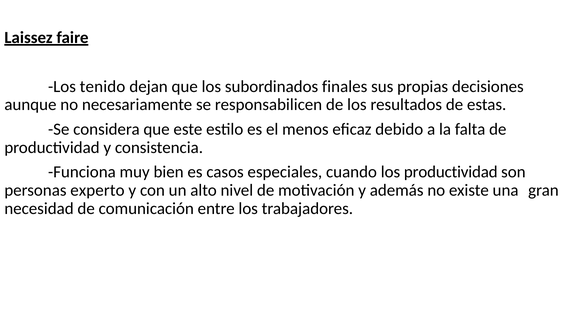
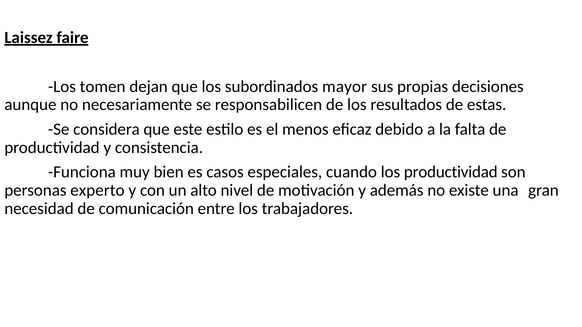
tenido: tenido -> tomen
finales: finales -> mayor
